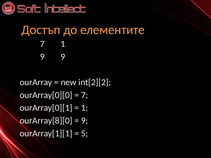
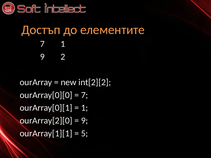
9 9: 9 -> 2
ourArray[8][0: ourArray[8][0 -> ourArray[2][0
